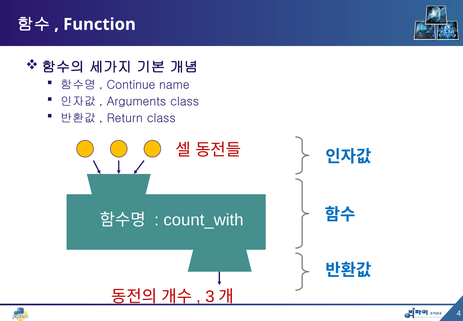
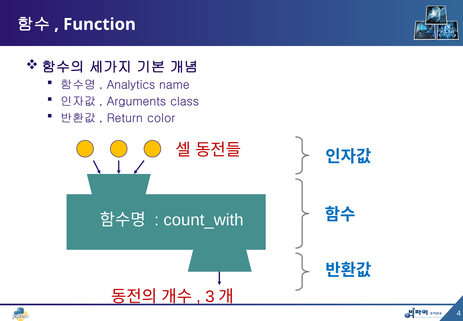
Continue: Continue -> Analytics
Return class: class -> color
